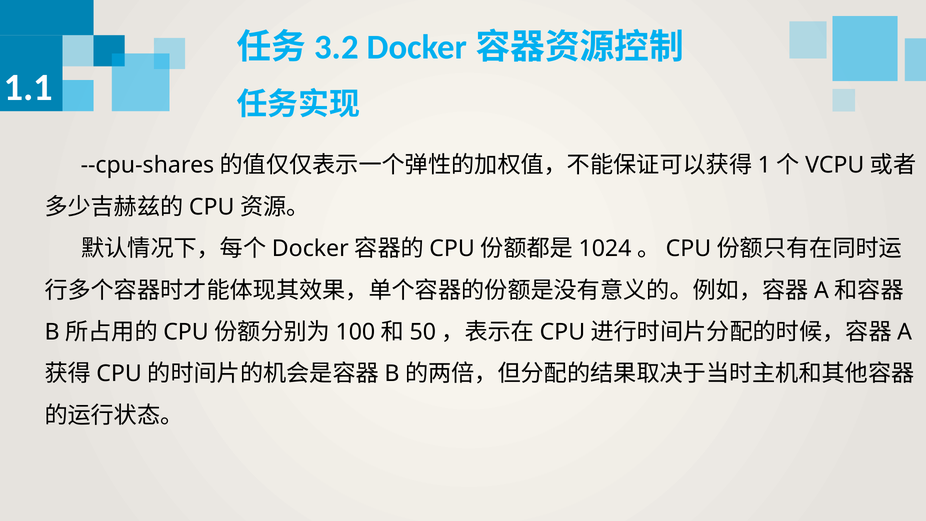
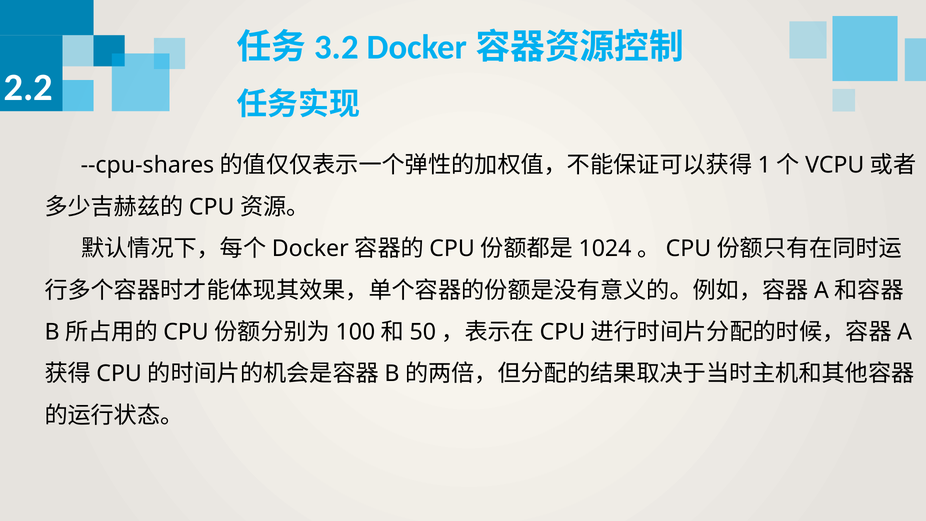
1.1: 1.1 -> 2.2
